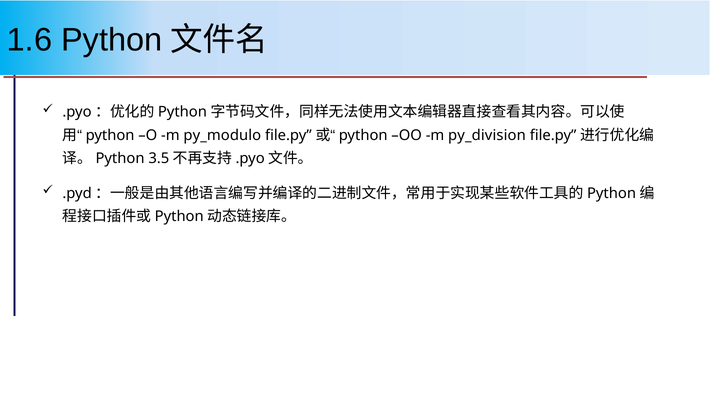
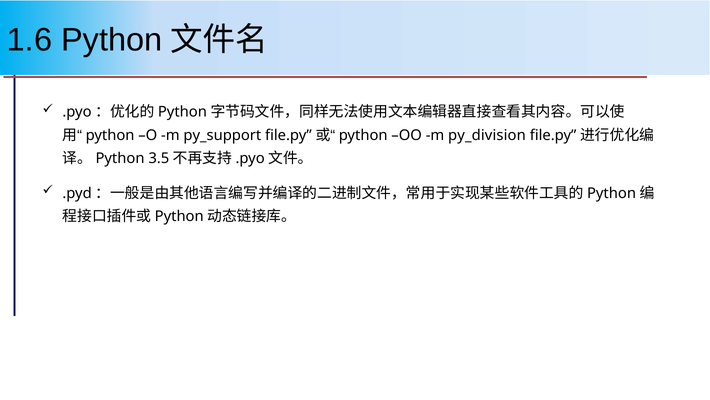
py_modulo: py_modulo -> py_support
